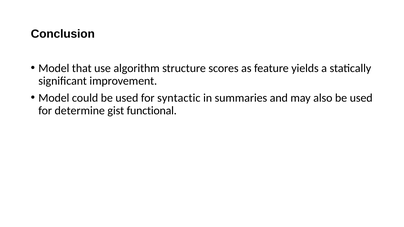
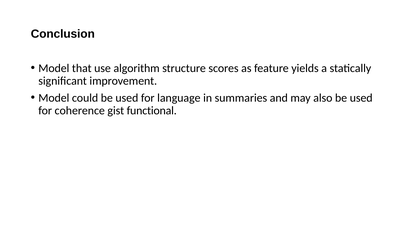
syntactic: syntactic -> language
determine: determine -> coherence
